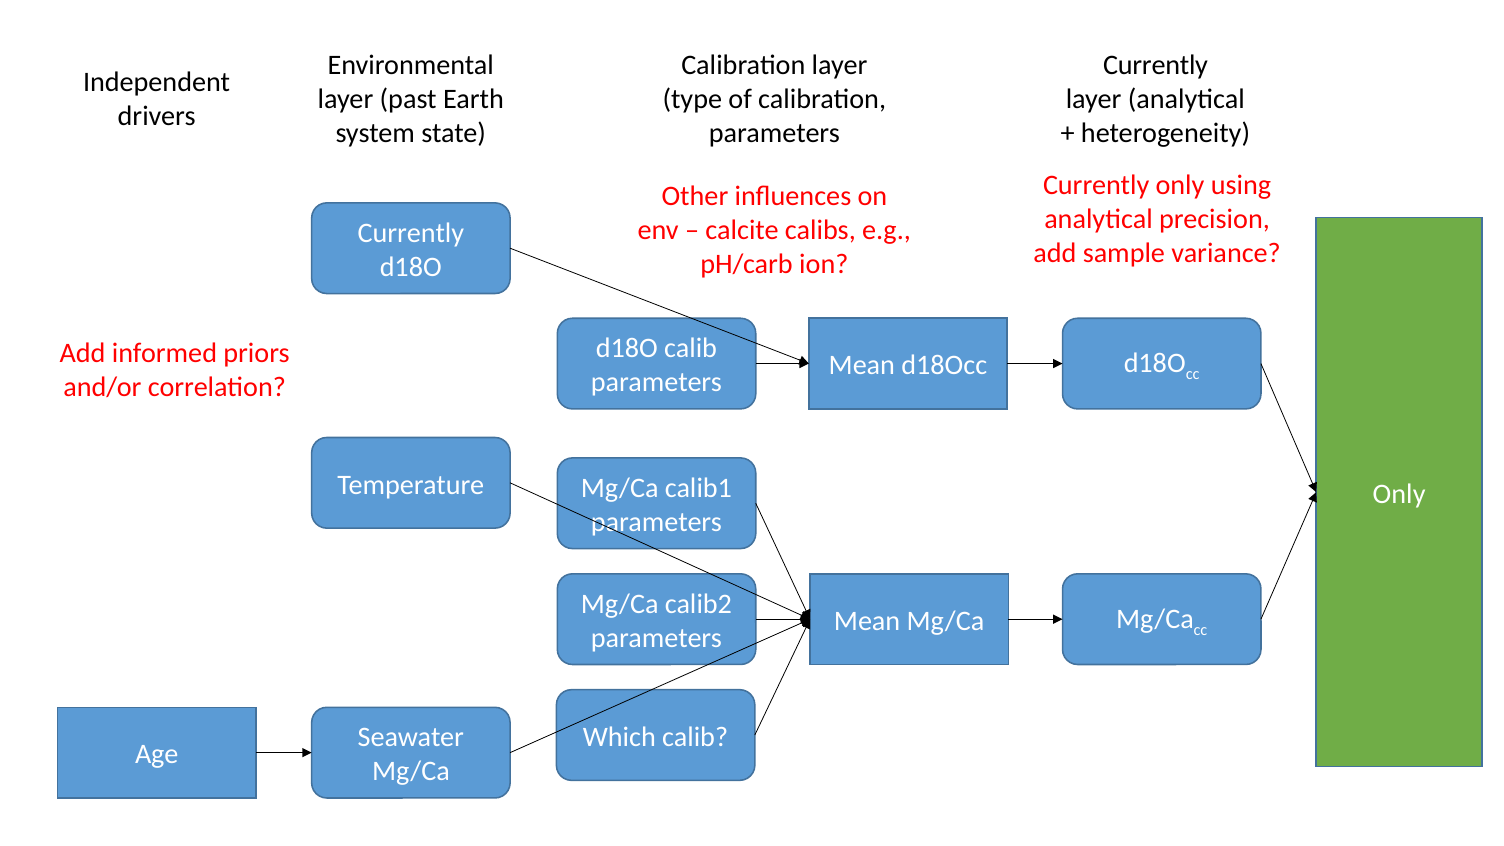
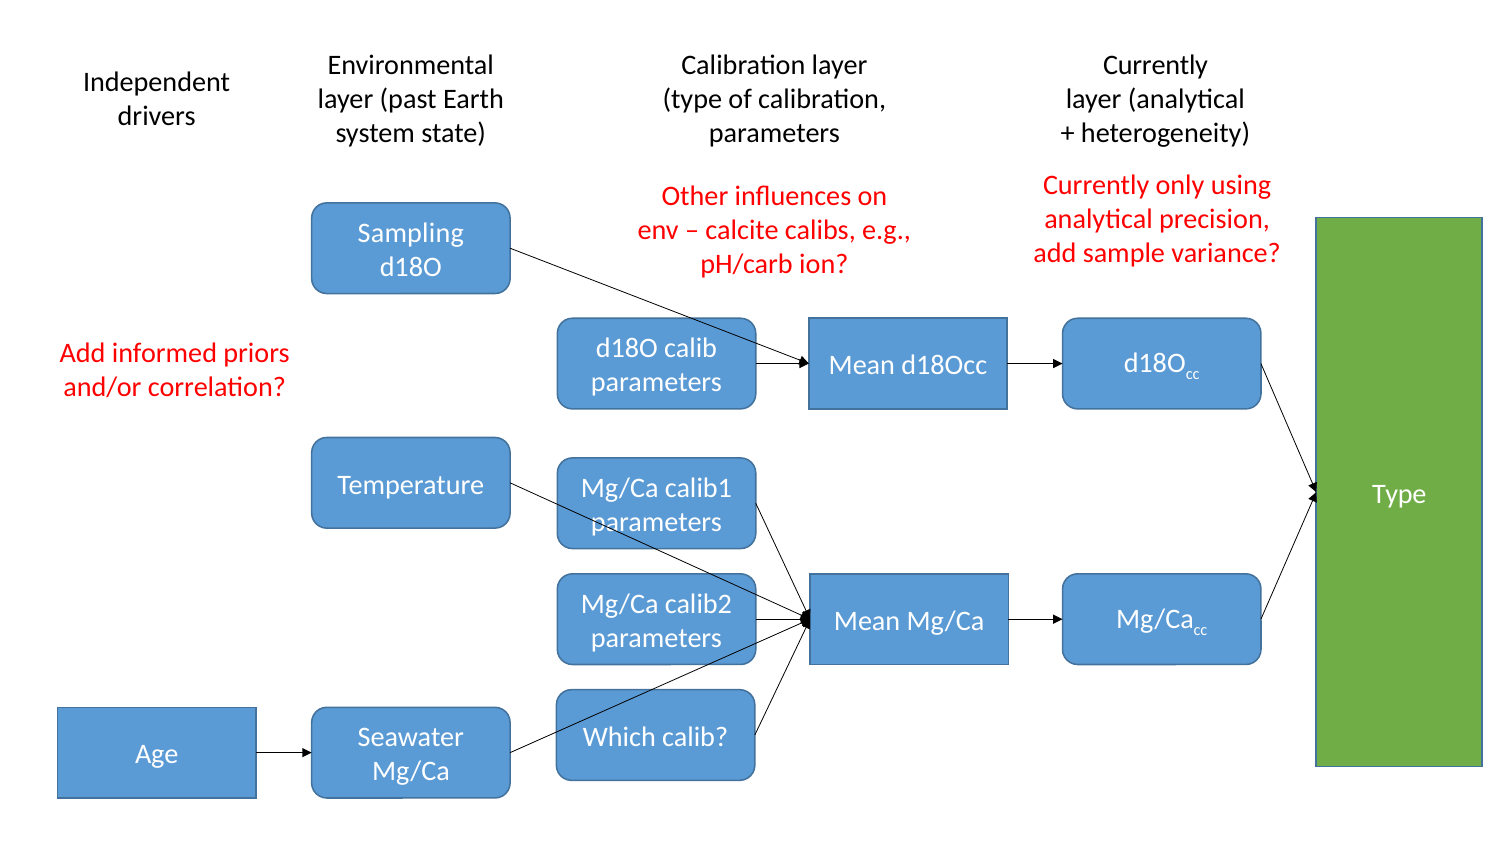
Currently at (411, 233): Currently -> Sampling
Only at (1399, 494): Only -> Type
